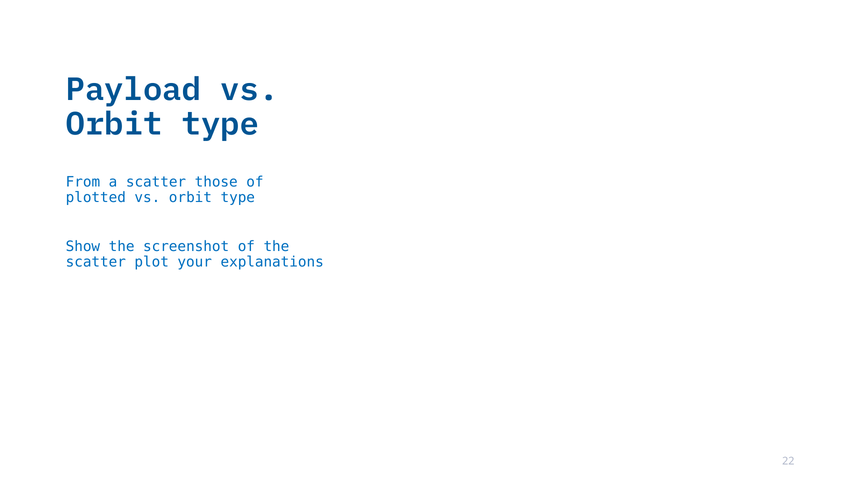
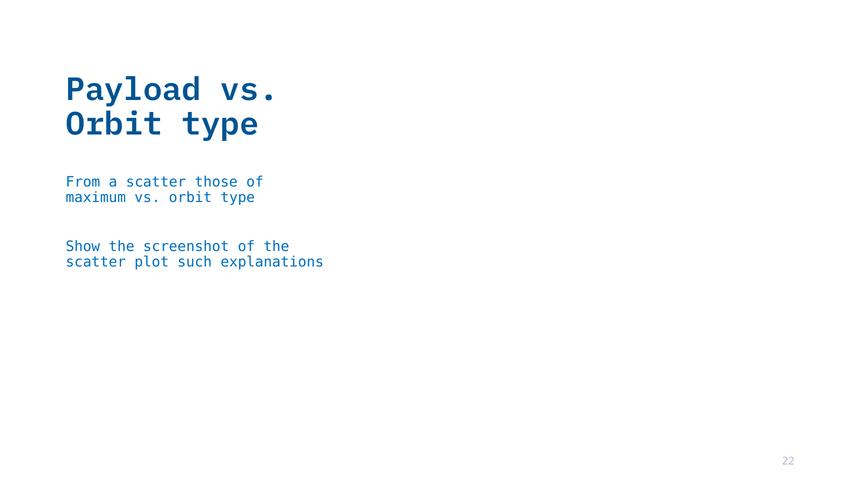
plotted: plotted -> maximum
your: your -> such
